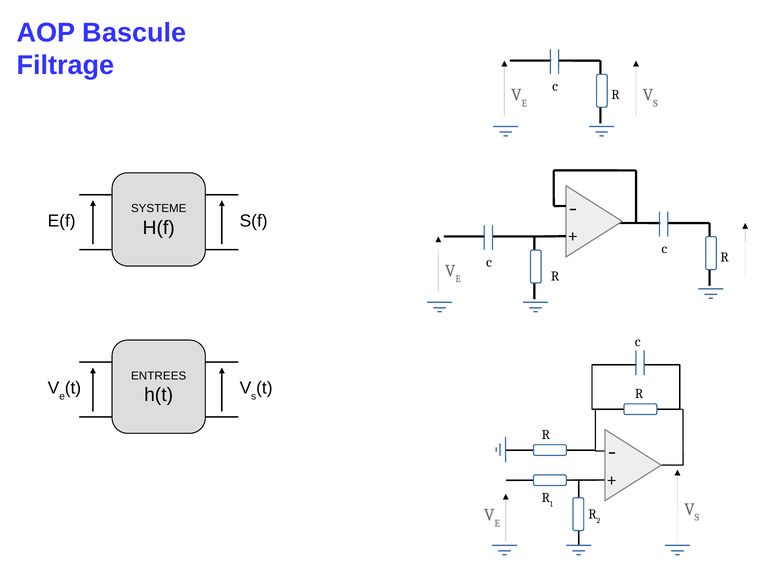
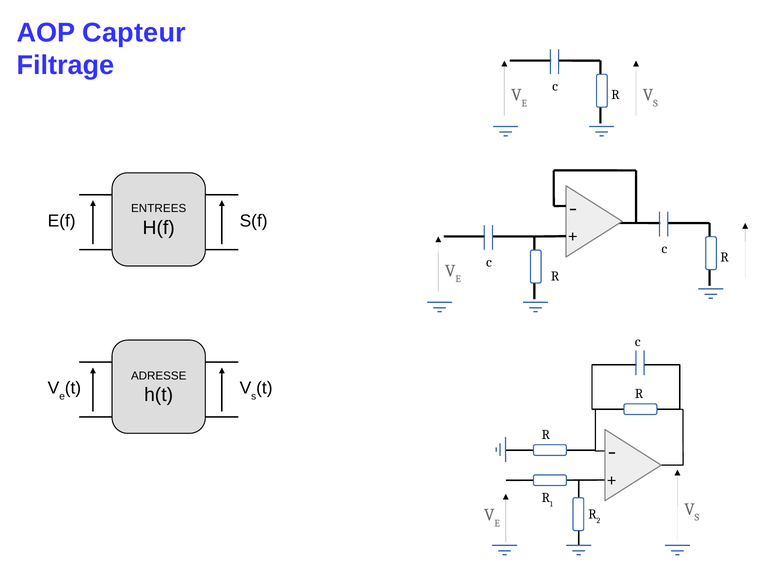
Bascule: Bascule -> Capteur
SYSTEME: SYSTEME -> ENTREES
ENTREES: ENTREES -> ADRESSE
